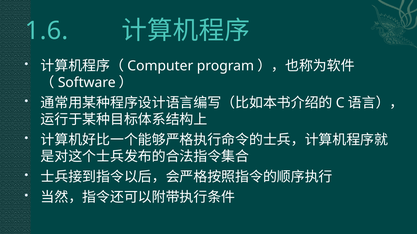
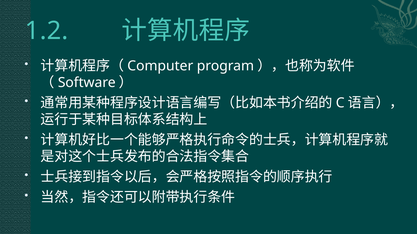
1.6: 1.6 -> 1.2
